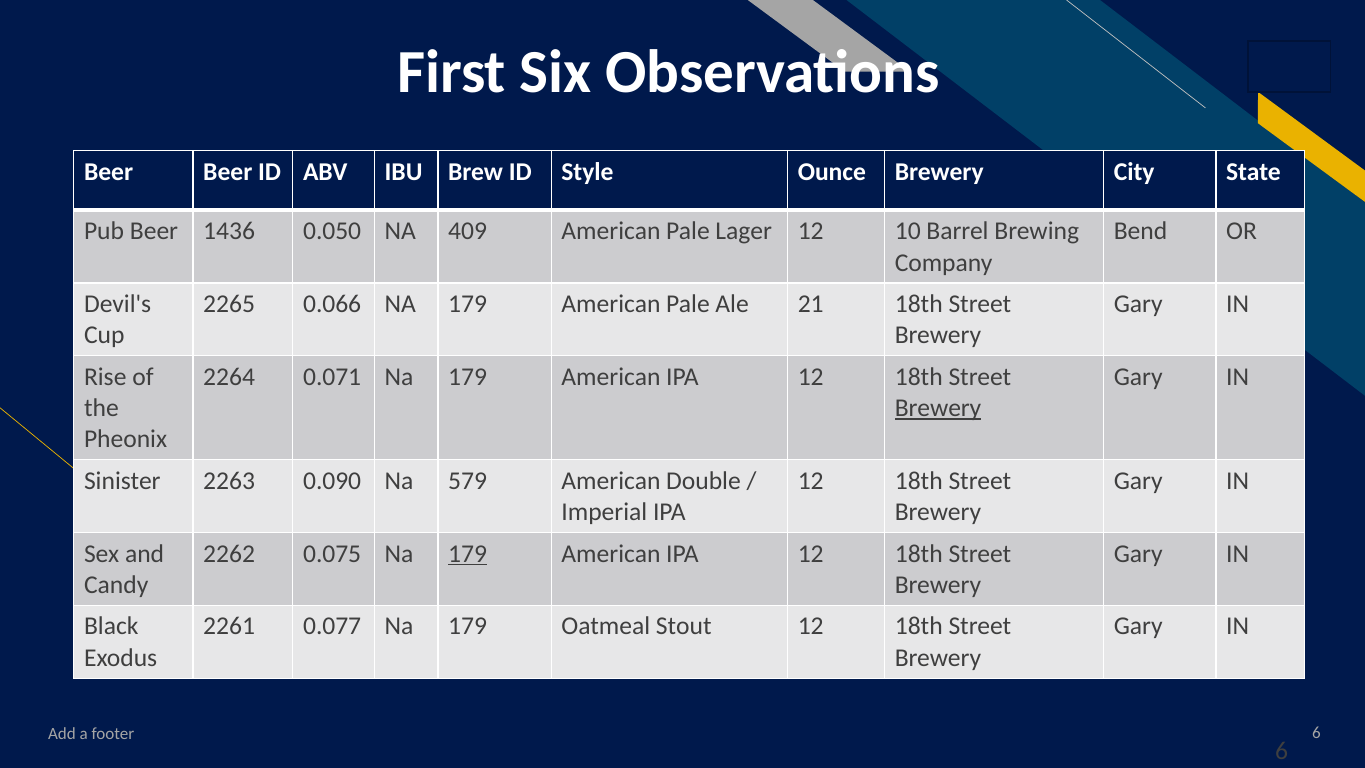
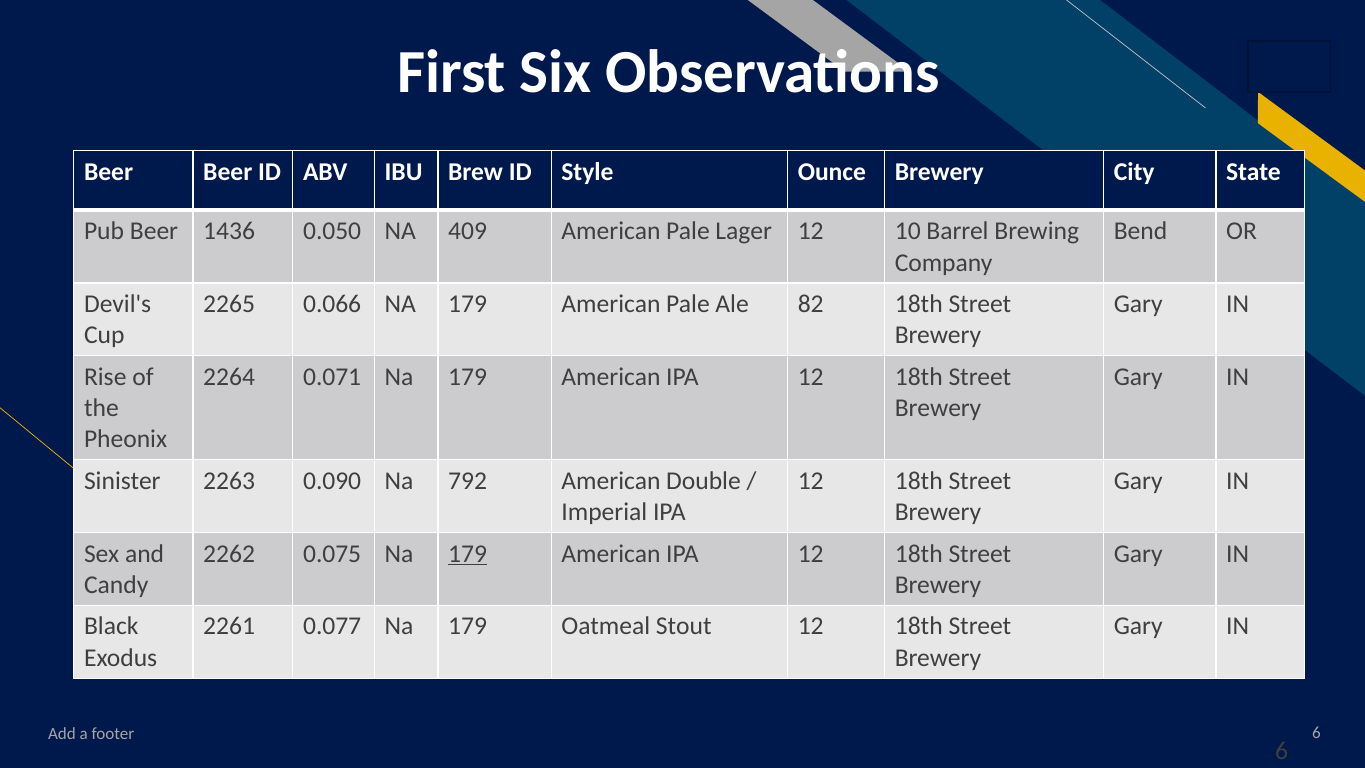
21: 21 -> 82
Brewery at (938, 408) underline: present -> none
579: 579 -> 792
